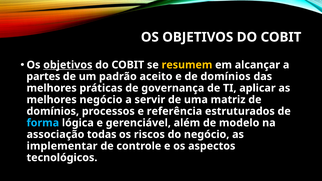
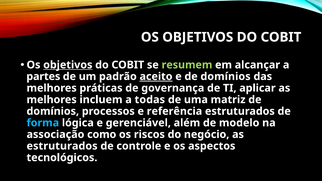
resumem colour: yellow -> light green
aceito underline: none -> present
melhores negócio: negócio -> incluem
servir: servir -> todas
todas: todas -> como
implementar at (62, 146): implementar -> estruturados
